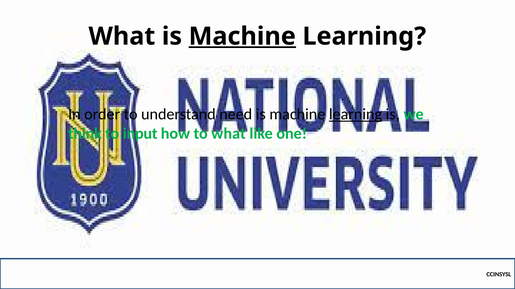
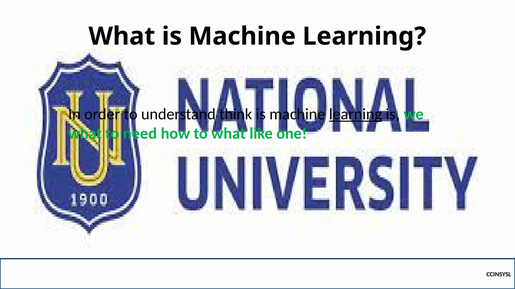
Machine at (242, 36) underline: present -> none
need: need -> think
think at (85, 134): think -> what
input: input -> need
